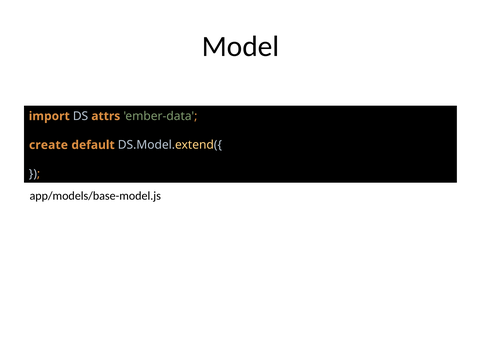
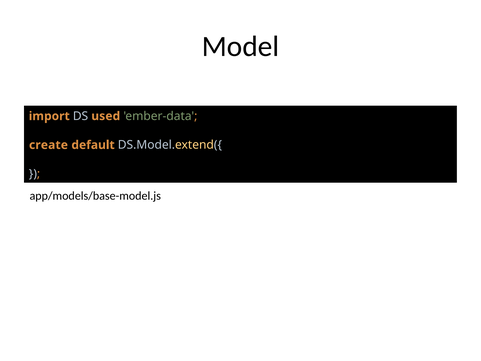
attrs: attrs -> used
